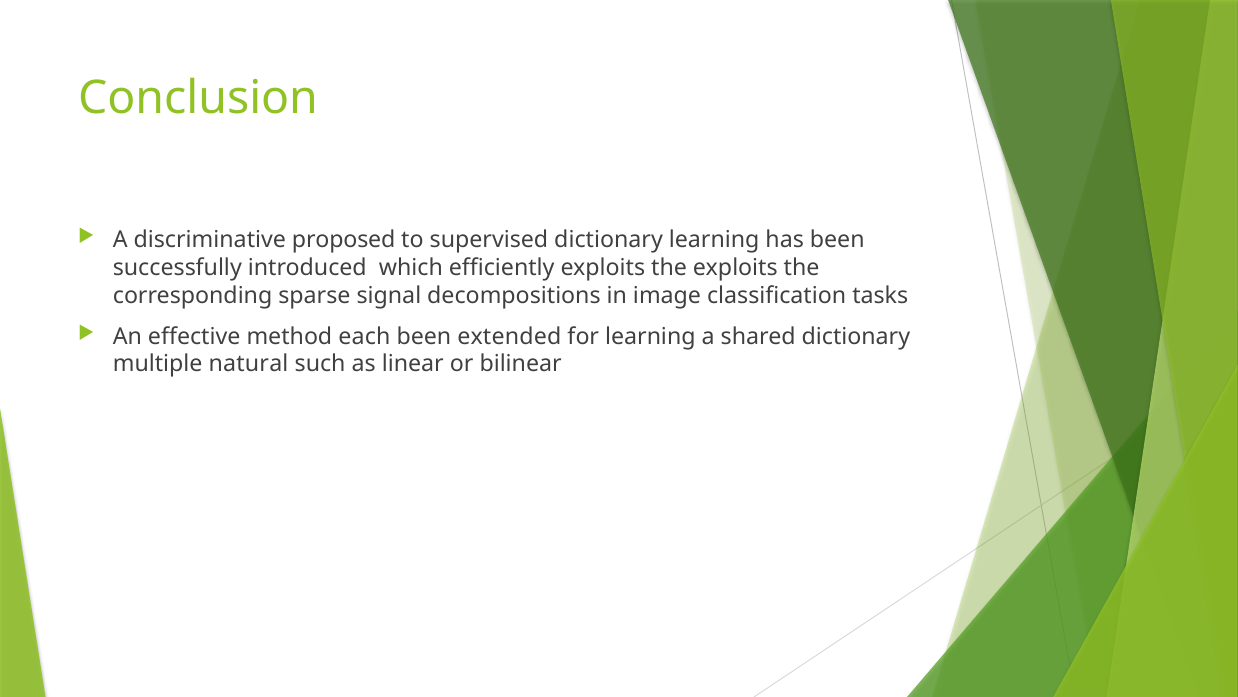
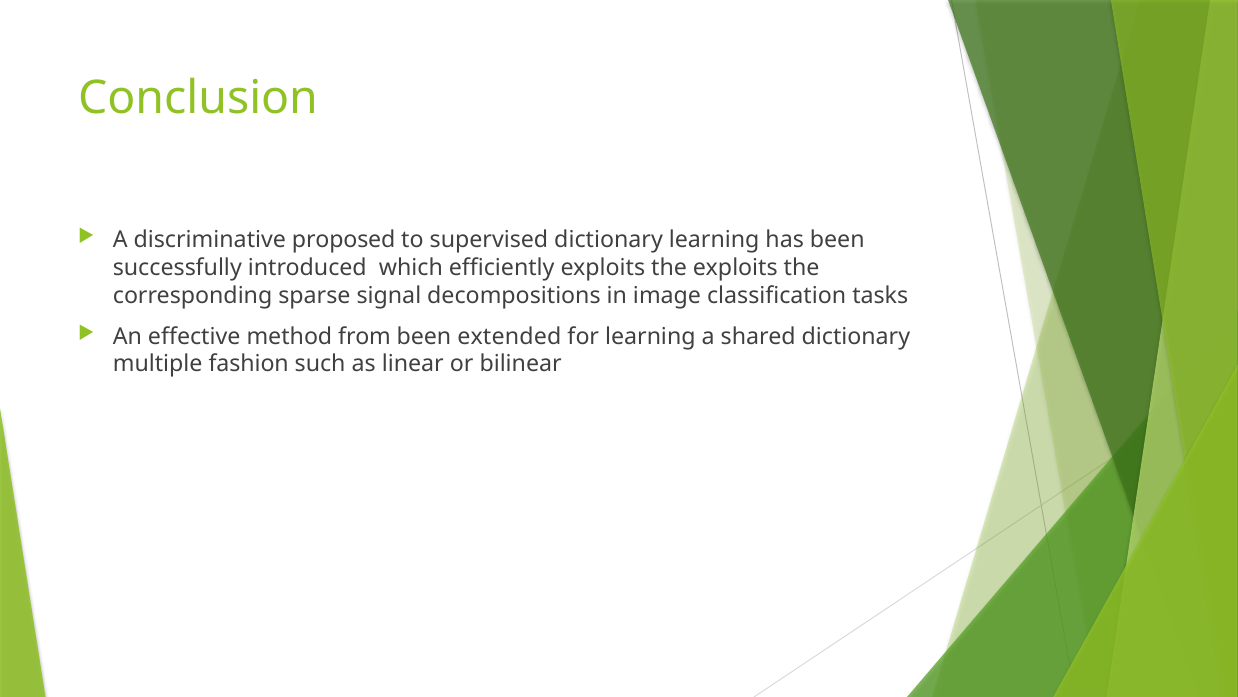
each: each -> from
natural: natural -> fashion
